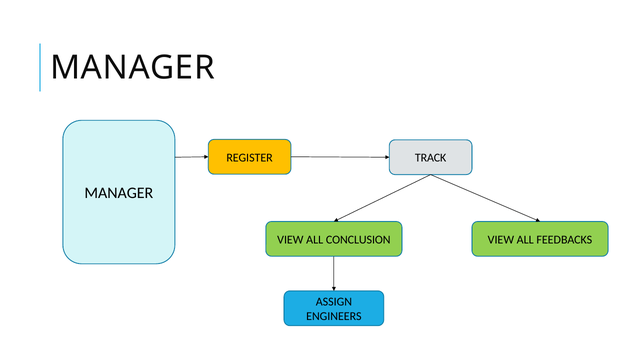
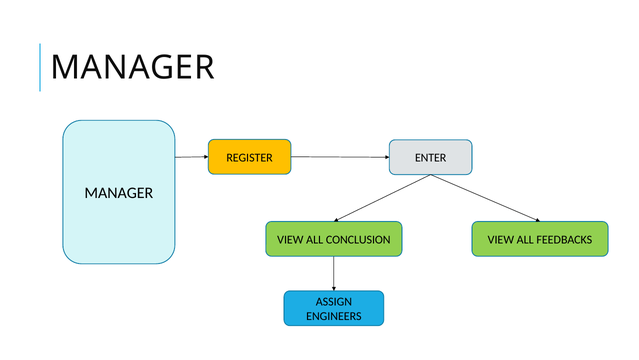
TRACK: TRACK -> ENTER
